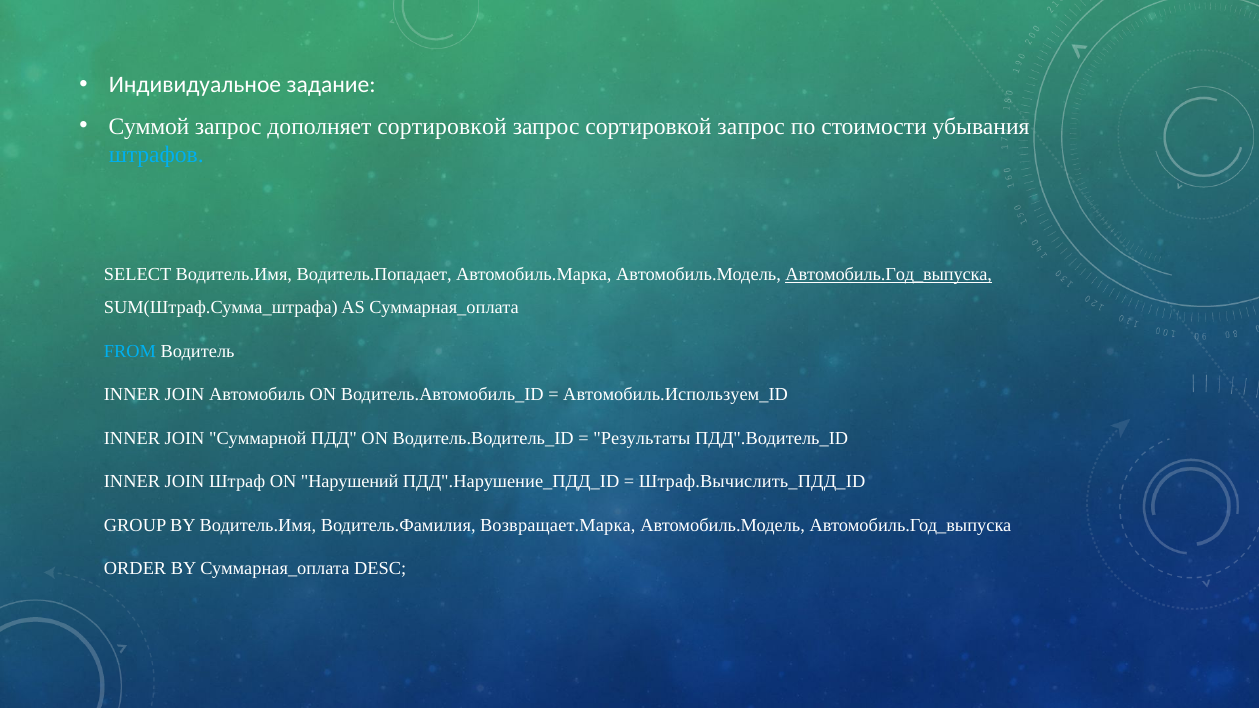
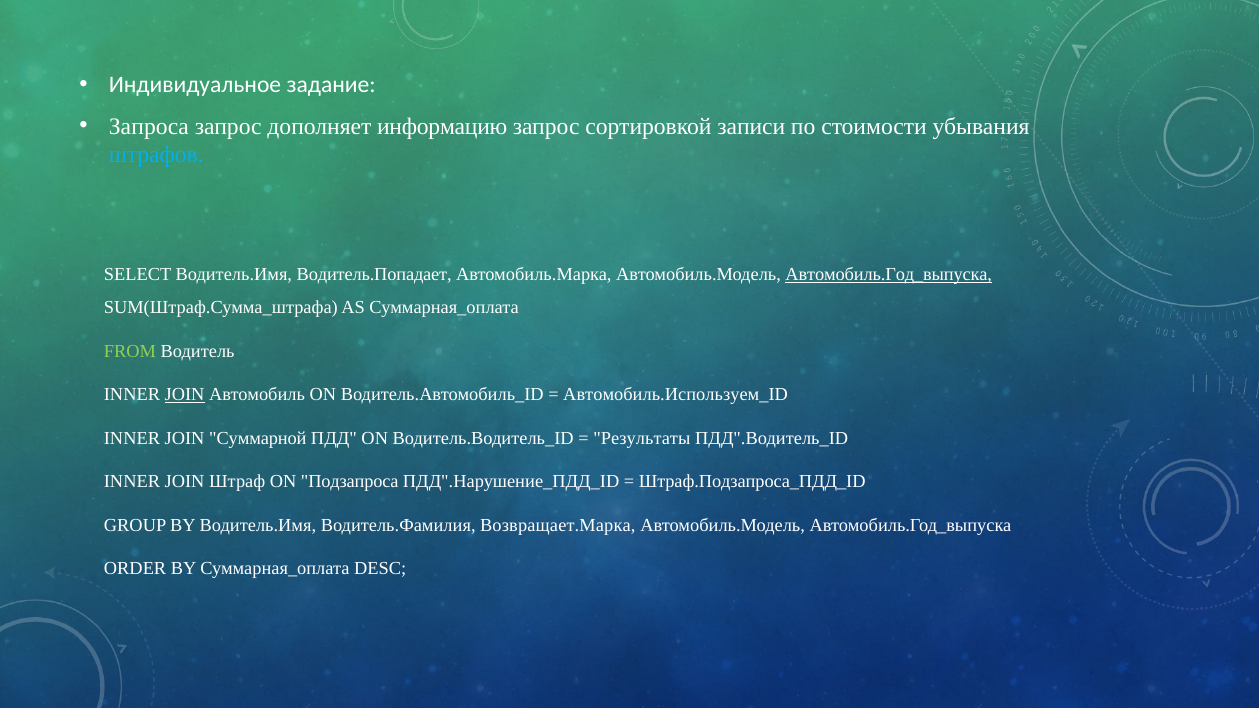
Суммой: Суммой -> Запроса
дополняет сортировкой: сортировкой -> информацию
запрос сортировкой запрос: запрос -> записи
FROM colour: light blue -> light green
JOIN at (185, 395) underline: none -> present
Нарушений: Нарушений -> Подзапроса
Штраф.Вычислить_ПДД_ID: Штраф.Вычислить_ПДД_ID -> Штраф.Подзапроса_ПДД_ID
